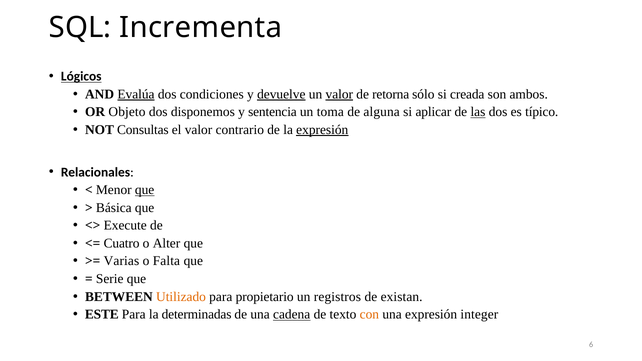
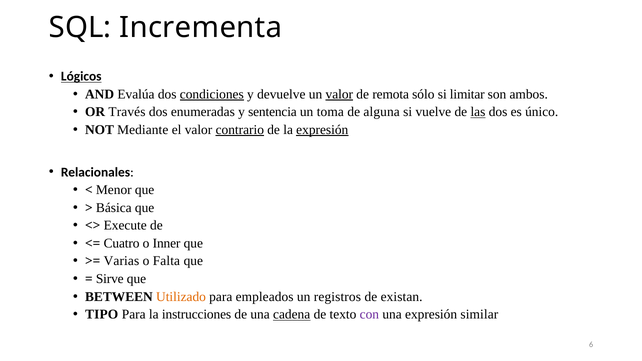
Evalúa underline: present -> none
condiciones underline: none -> present
devuelve underline: present -> none
retorna: retorna -> remota
creada: creada -> limitar
Objeto: Objeto -> Través
disponemos: disponemos -> enumeradas
aplicar: aplicar -> vuelve
típico: típico -> único
Consultas: Consultas -> Mediante
contrario underline: none -> present
que at (145, 190) underline: present -> none
Alter: Alter -> Inner
Serie: Serie -> Sirve
propietario: propietario -> empleados
ESTE: ESTE -> TIPO
determinadas: determinadas -> instrucciones
con colour: orange -> purple
integer: integer -> similar
